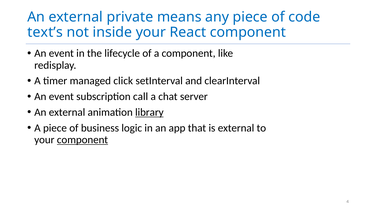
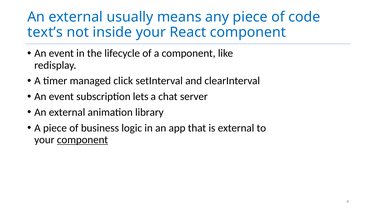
private: private -> usually
call: call -> lets
library underline: present -> none
